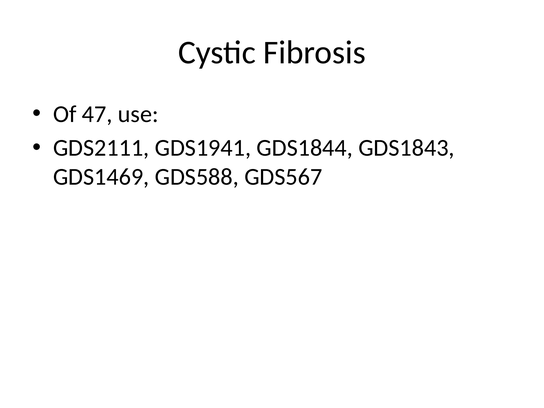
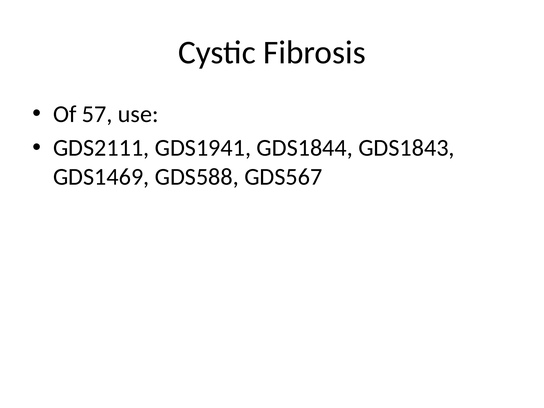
47: 47 -> 57
